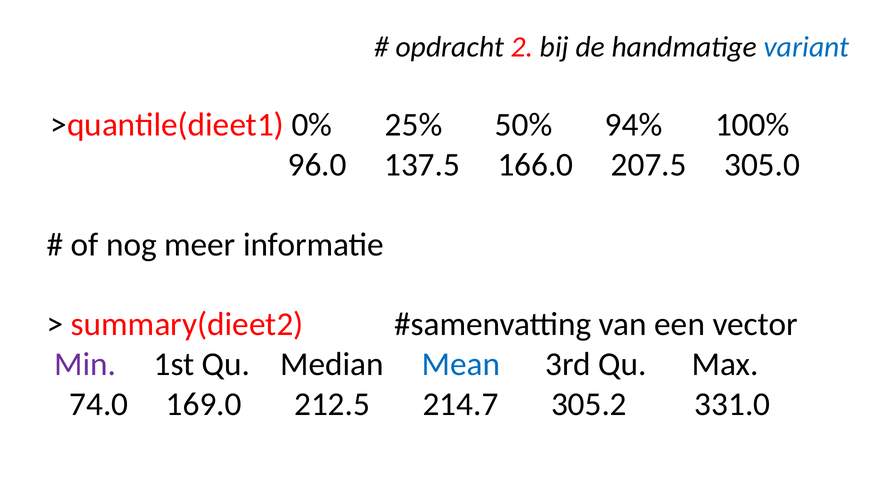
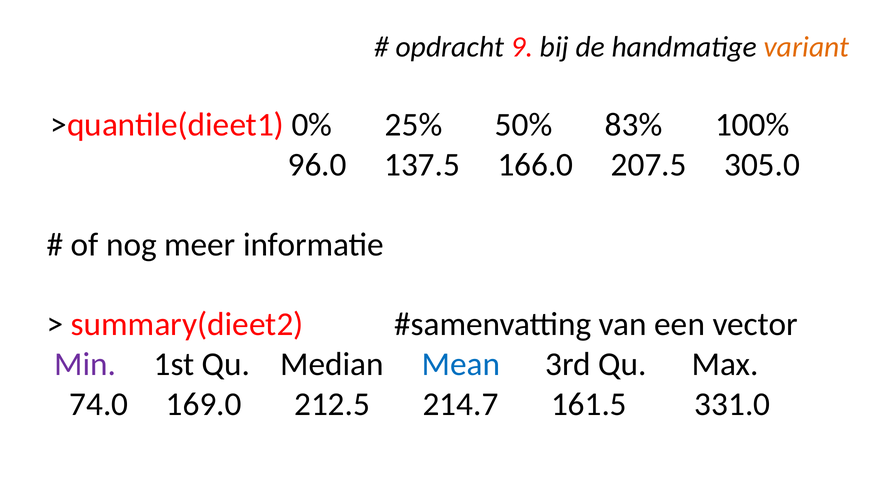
2: 2 -> 9
variant colour: blue -> orange
94%: 94% -> 83%
305.2: 305.2 -> 161.5
